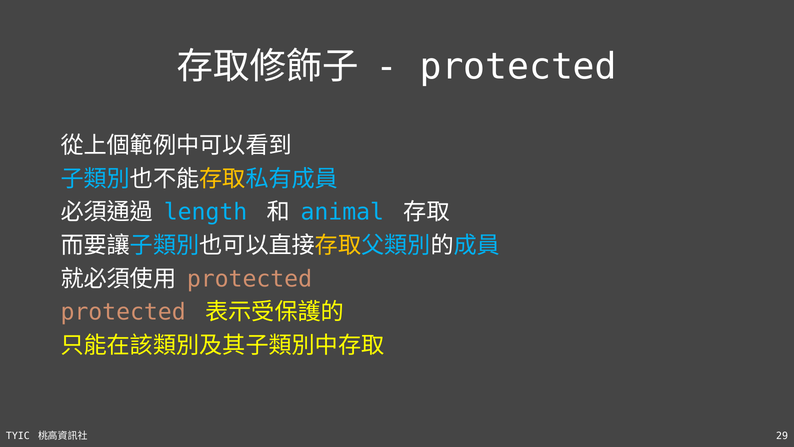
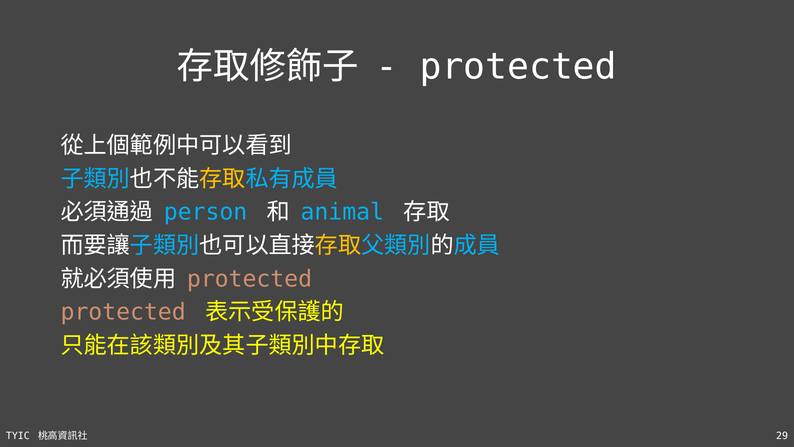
length: length -> person
